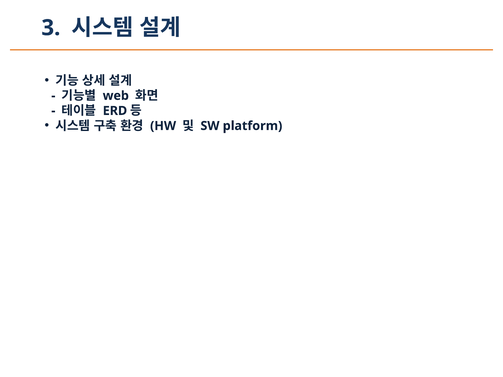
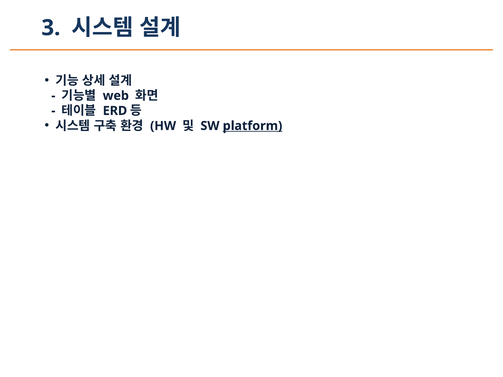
platform underline: none -> present
